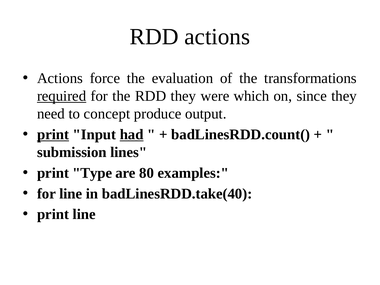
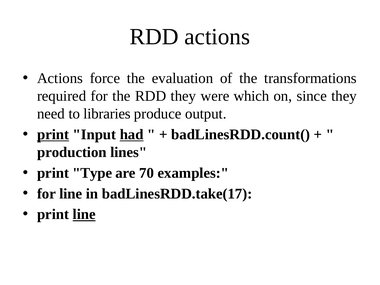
required underline: present -> none
concept: concept -> libraries
submission: submission -> production
80: 80 -> 70
badLinesRDD.take(40: badLinesRDD.take(40 -> badLinesRDD.take(17
line at (84, 214) underline: none -> present
